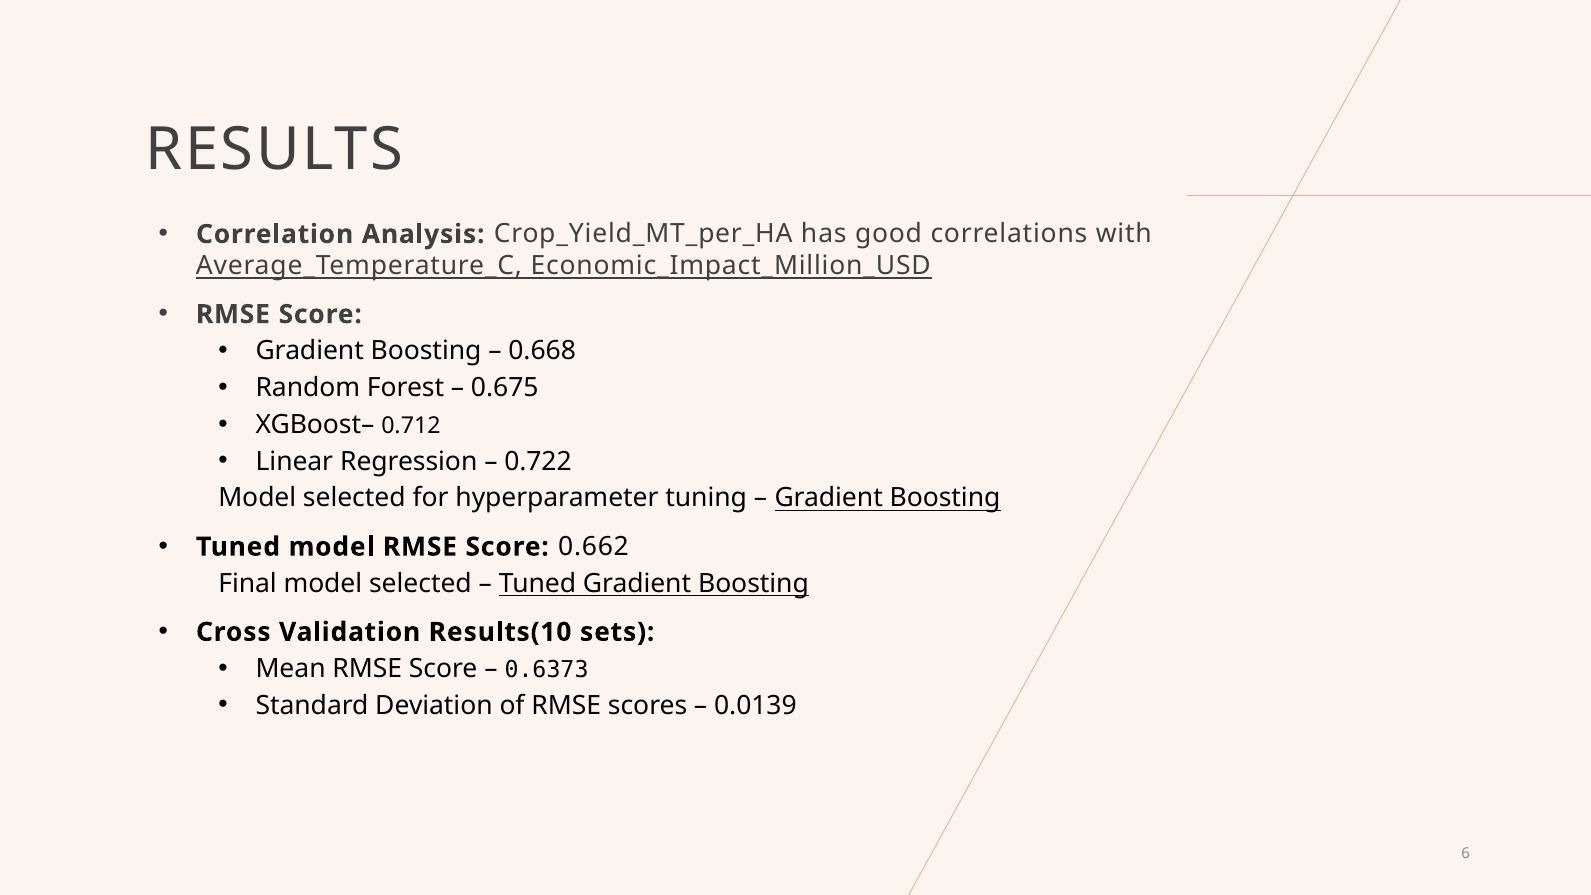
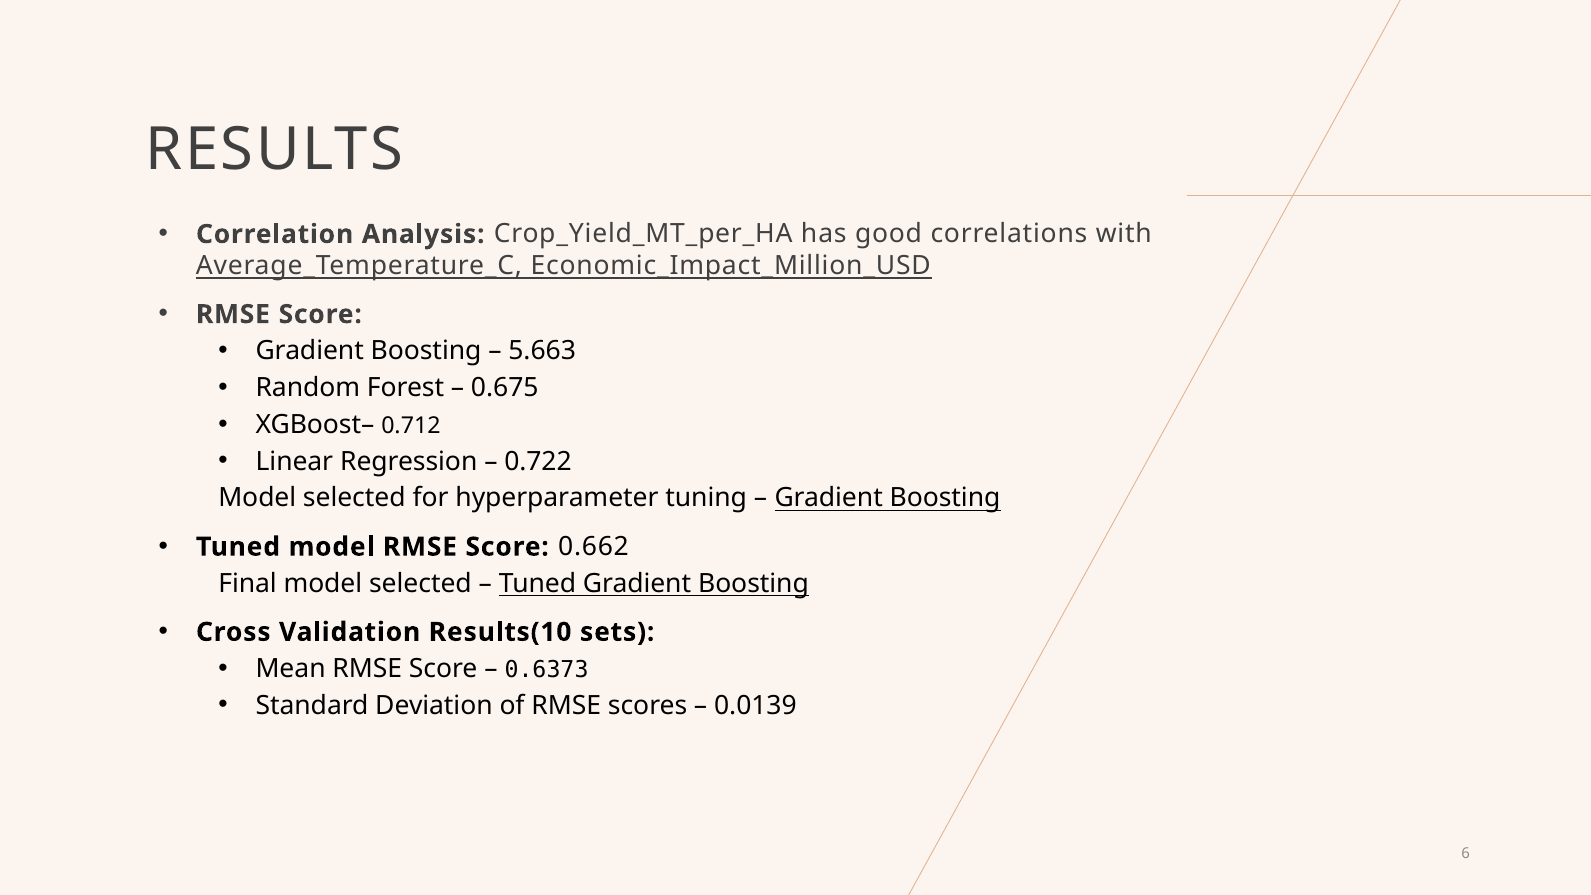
0.668: 0.668 -> 5.663
